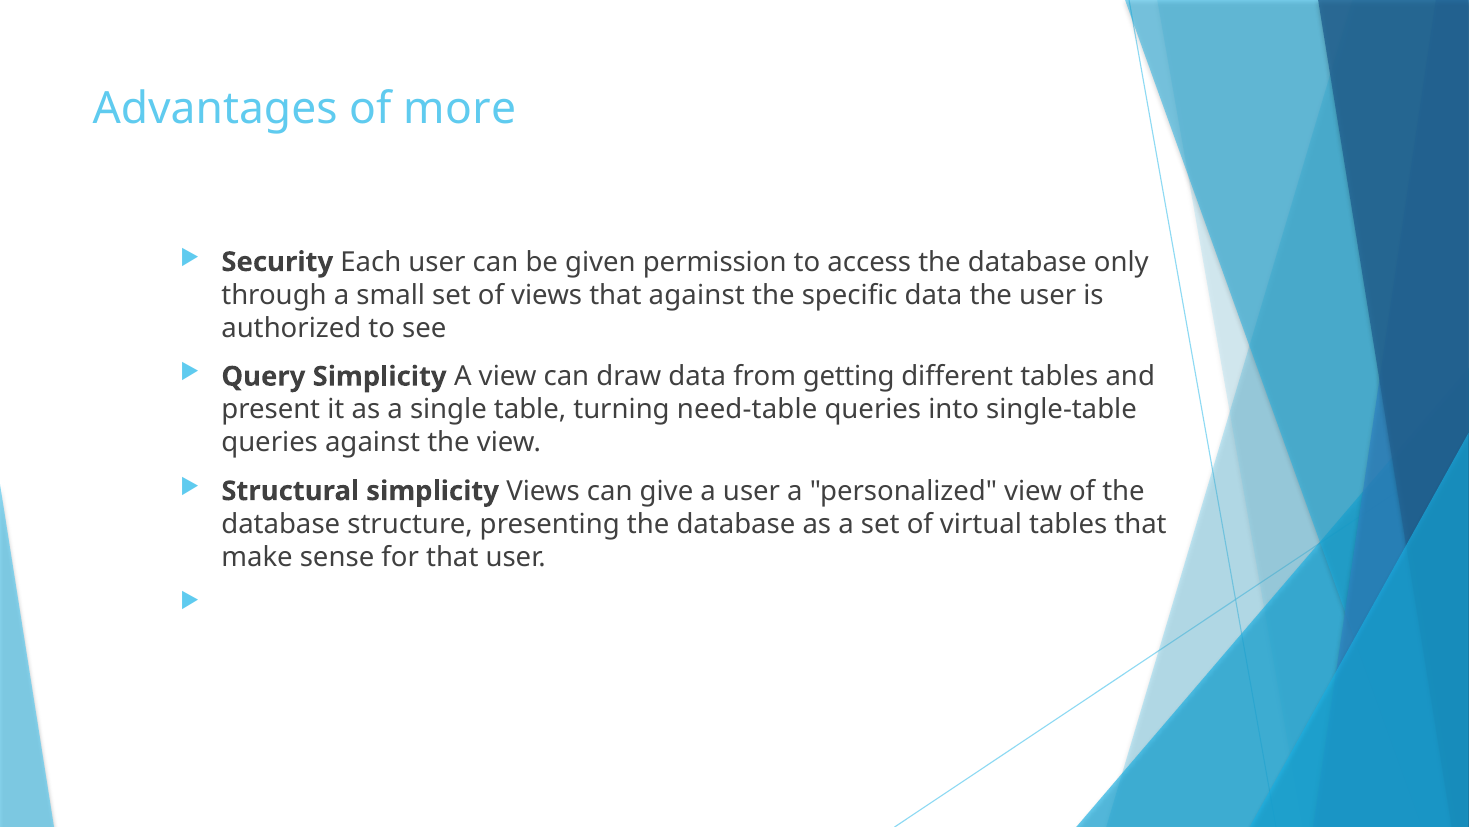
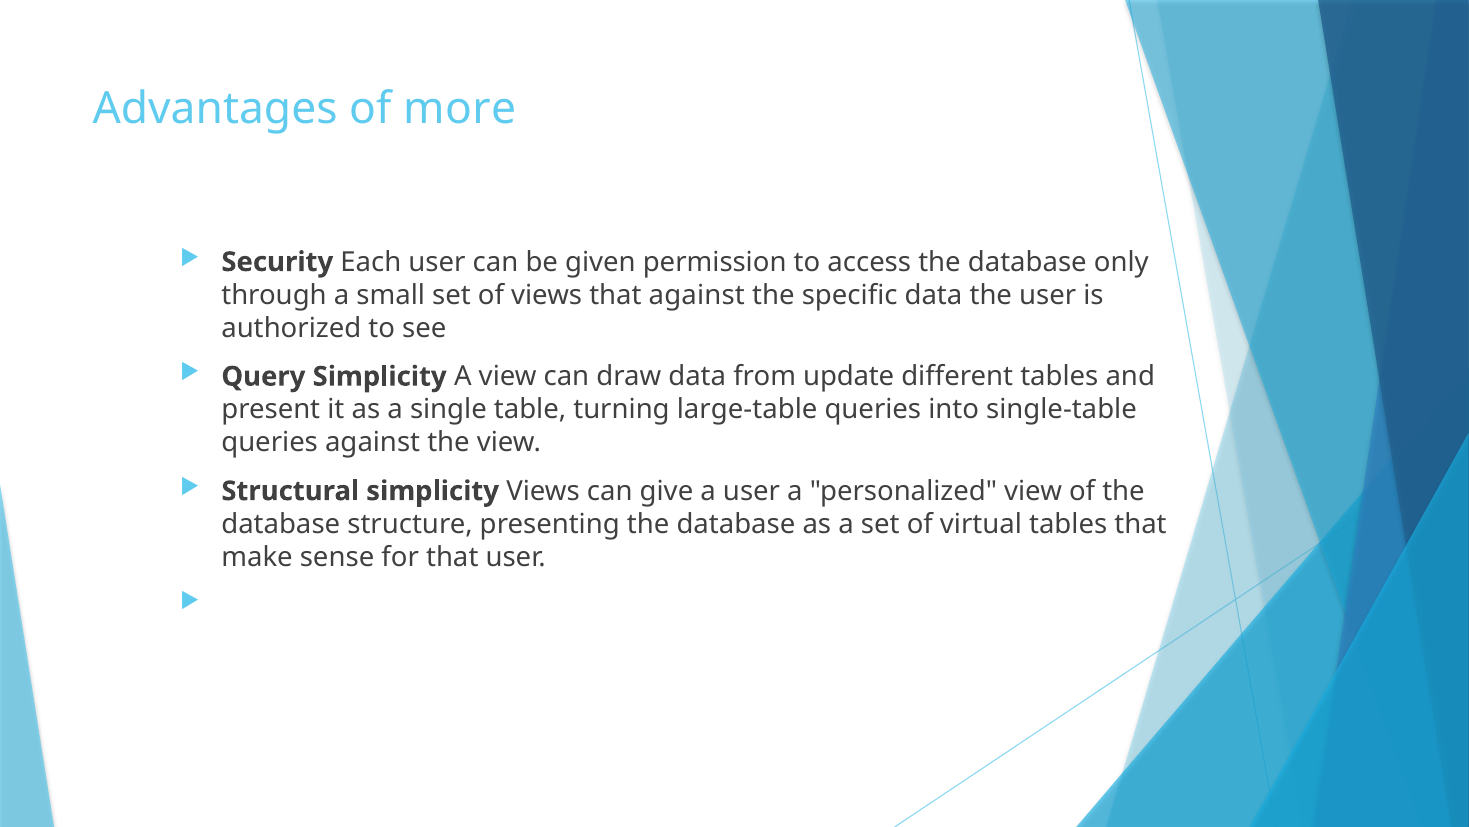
getting: getting -> update
need-table: need-table -> large-table
